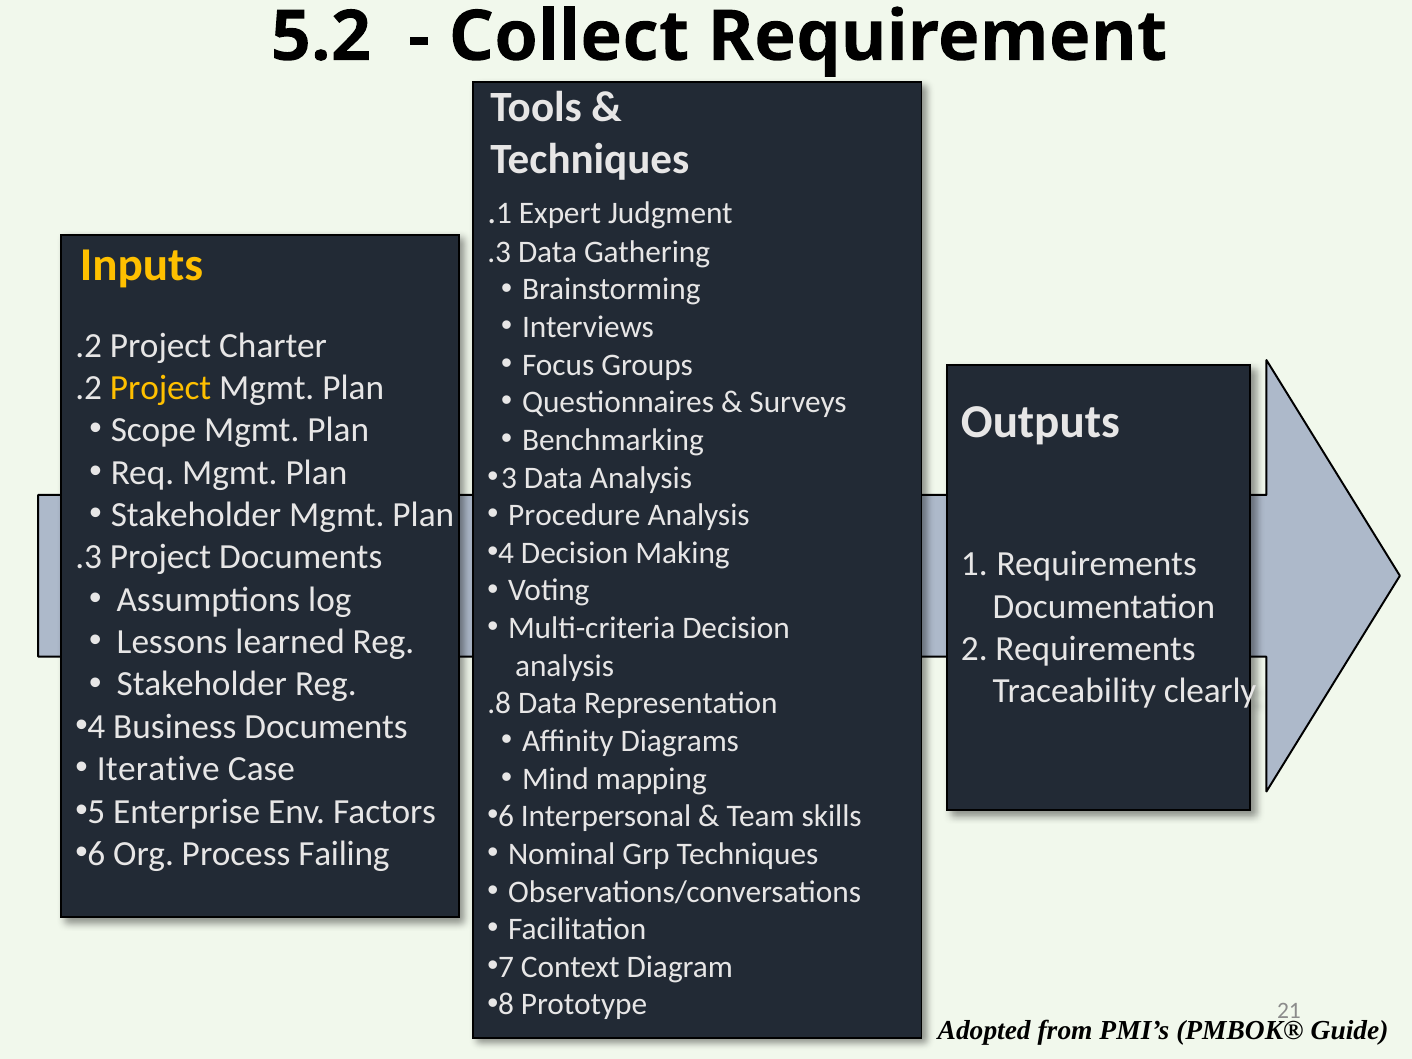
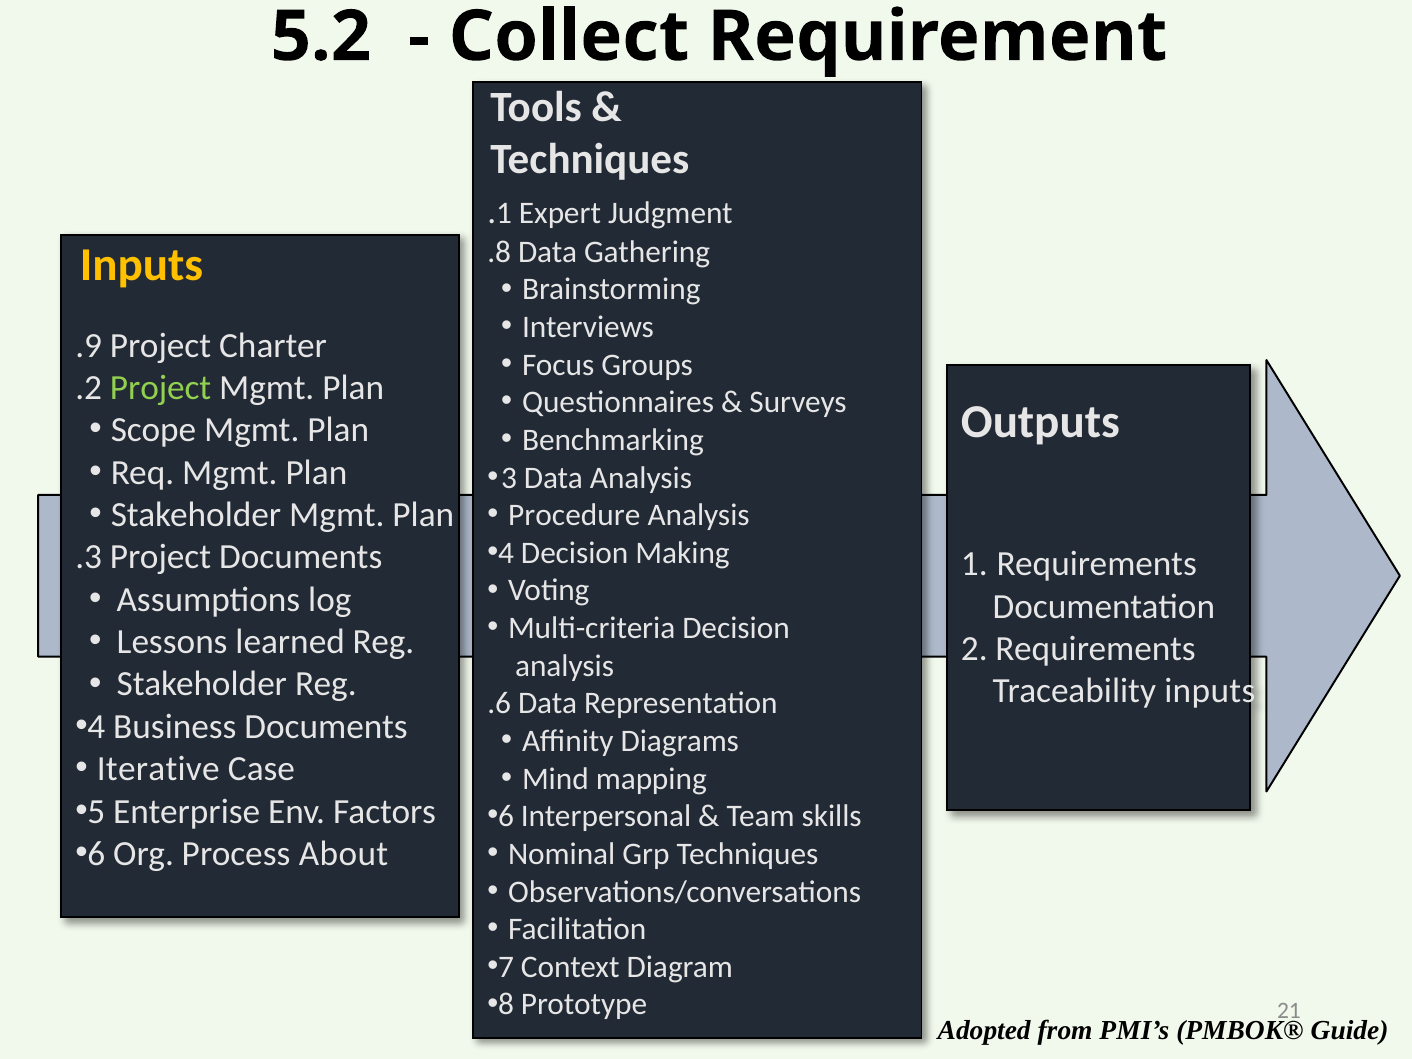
.3 at (499, 252): .3 -> .8
.2 at (89, 345): .2 -> .9
Project at (161, 388) colour: yellow -> light green
Traceability clearly: clearly -> inputs
.8: .8 -> .6
Failing: Failing -> About
